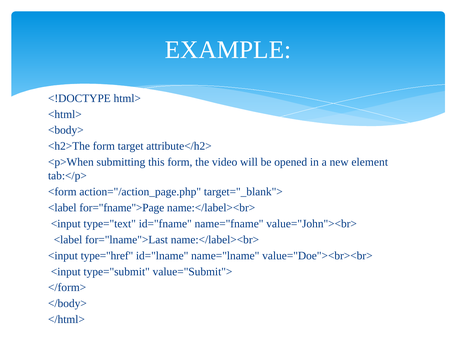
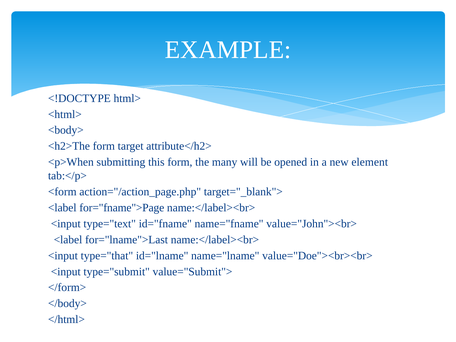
video: video -> many
type="href: type="href -> type="that
